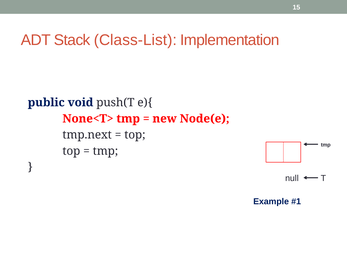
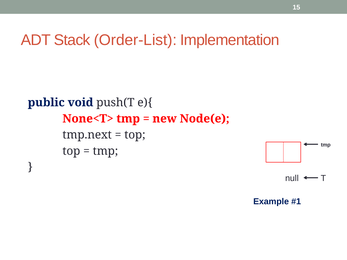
Class-List: Class-List -> Order-List
